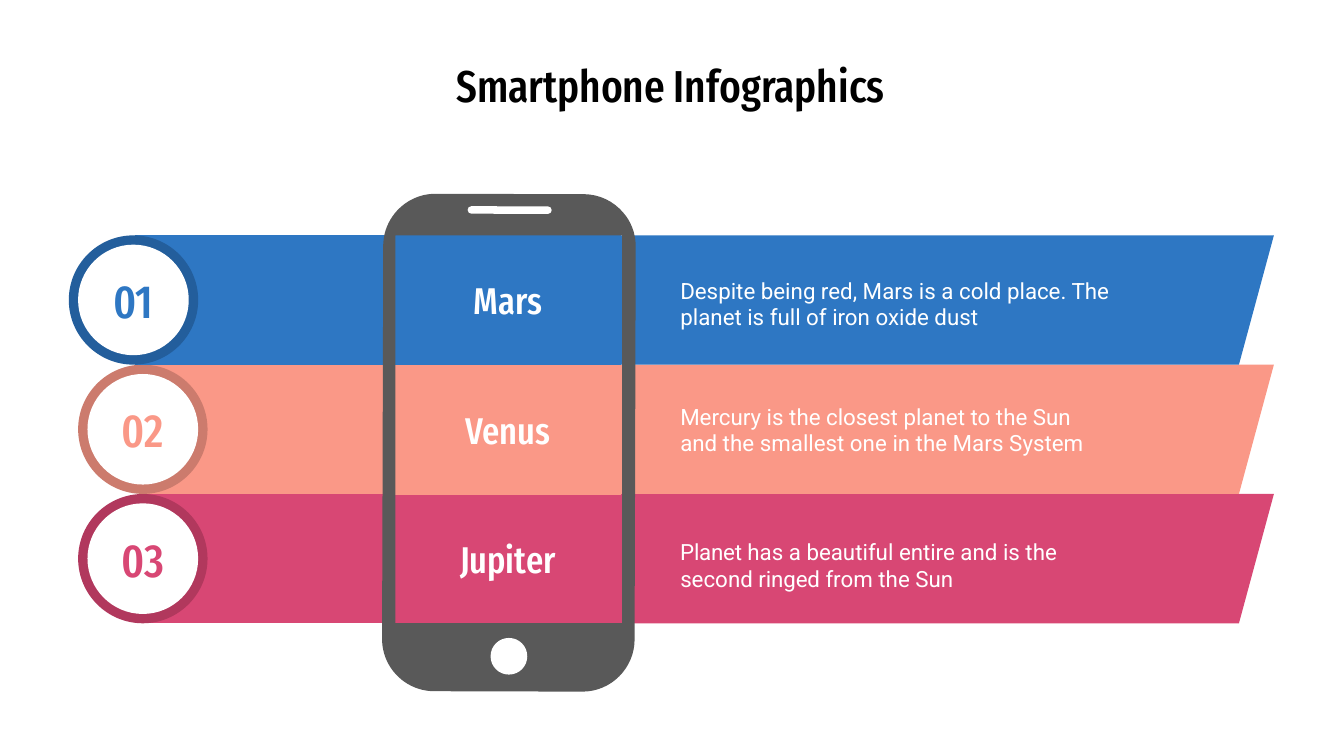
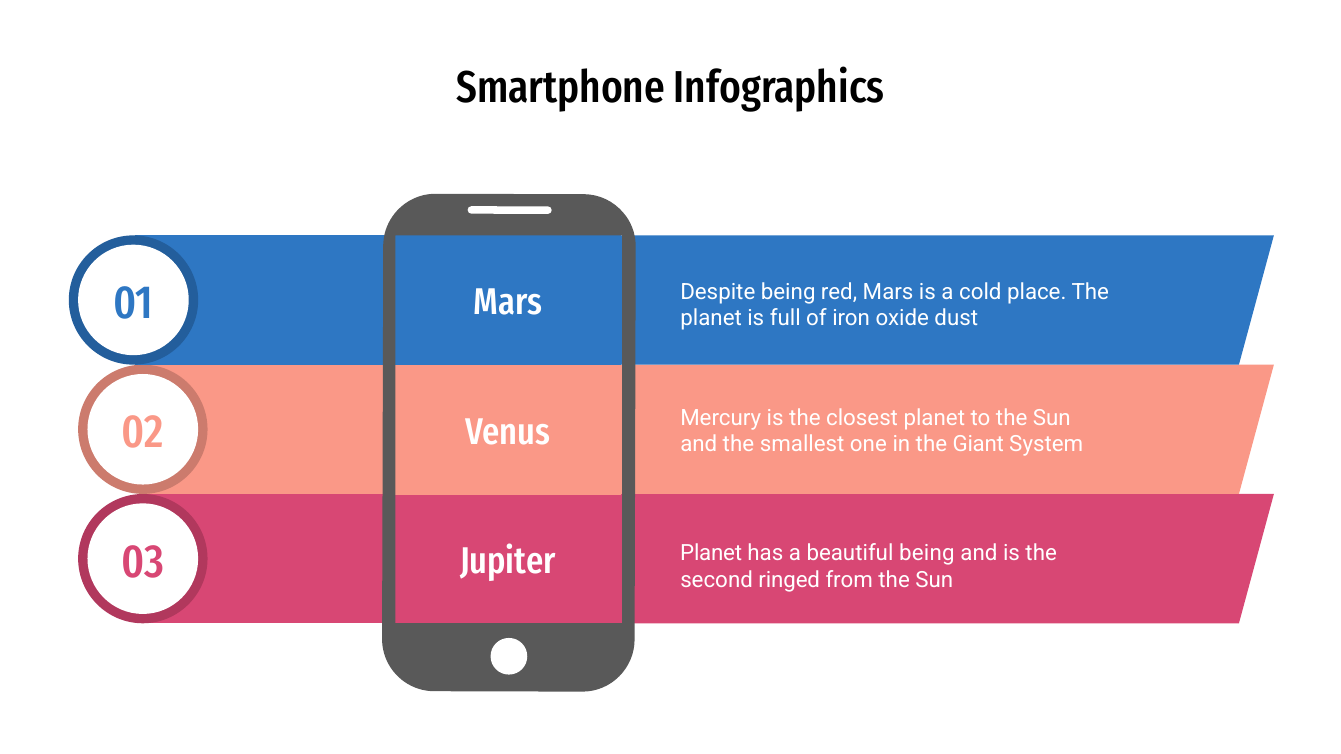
the Mars: Mars -> Giant
beautiful entire: entire -> being
